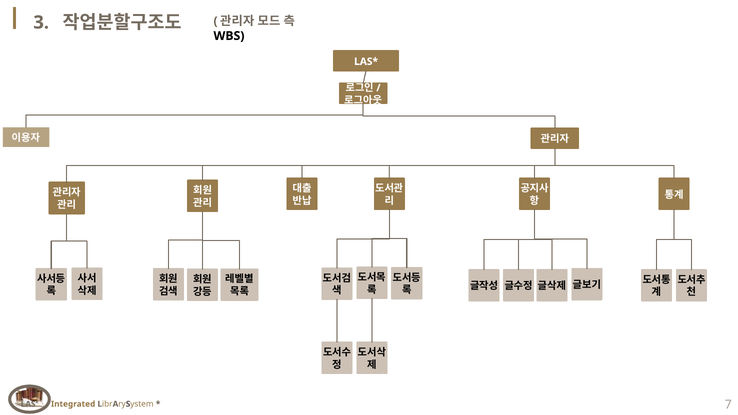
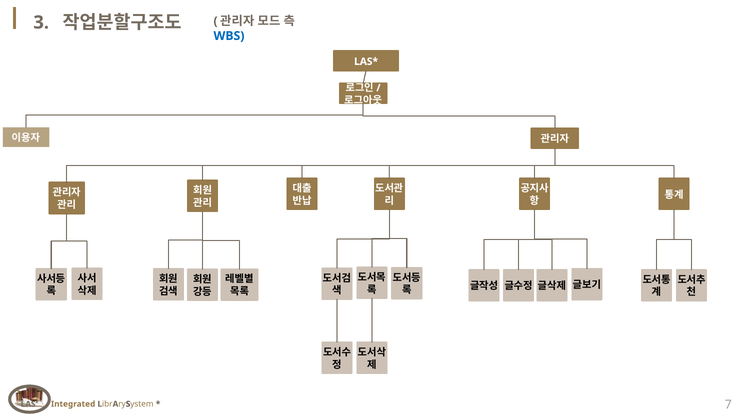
WBS colour: black -> blue
